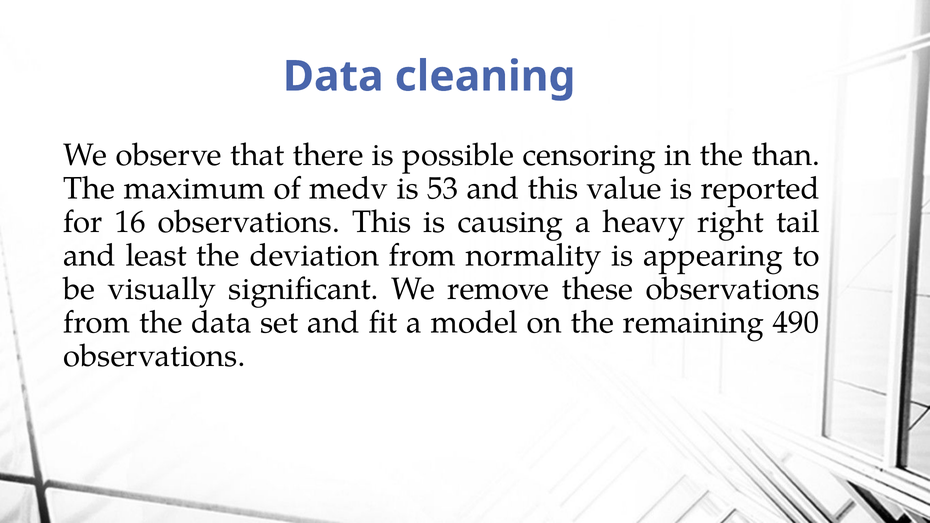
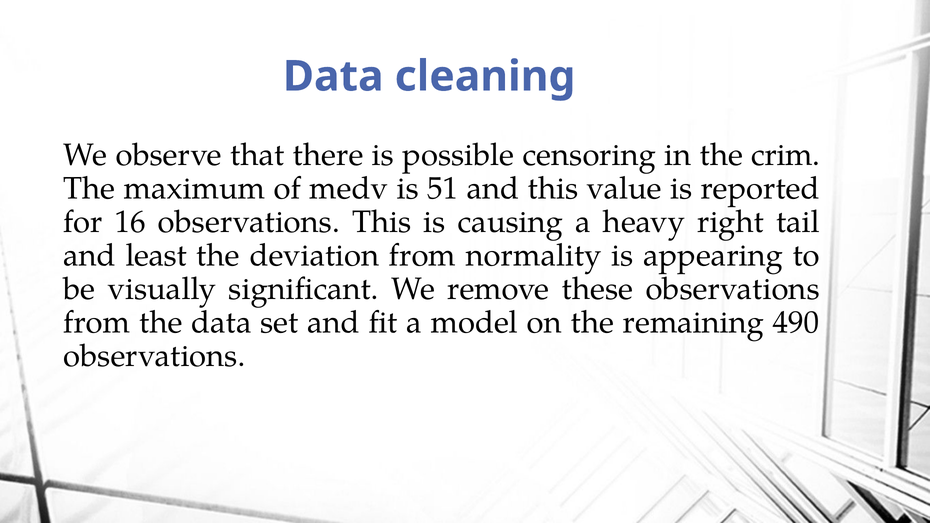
than: than -> crim
53: 53 -> 51
